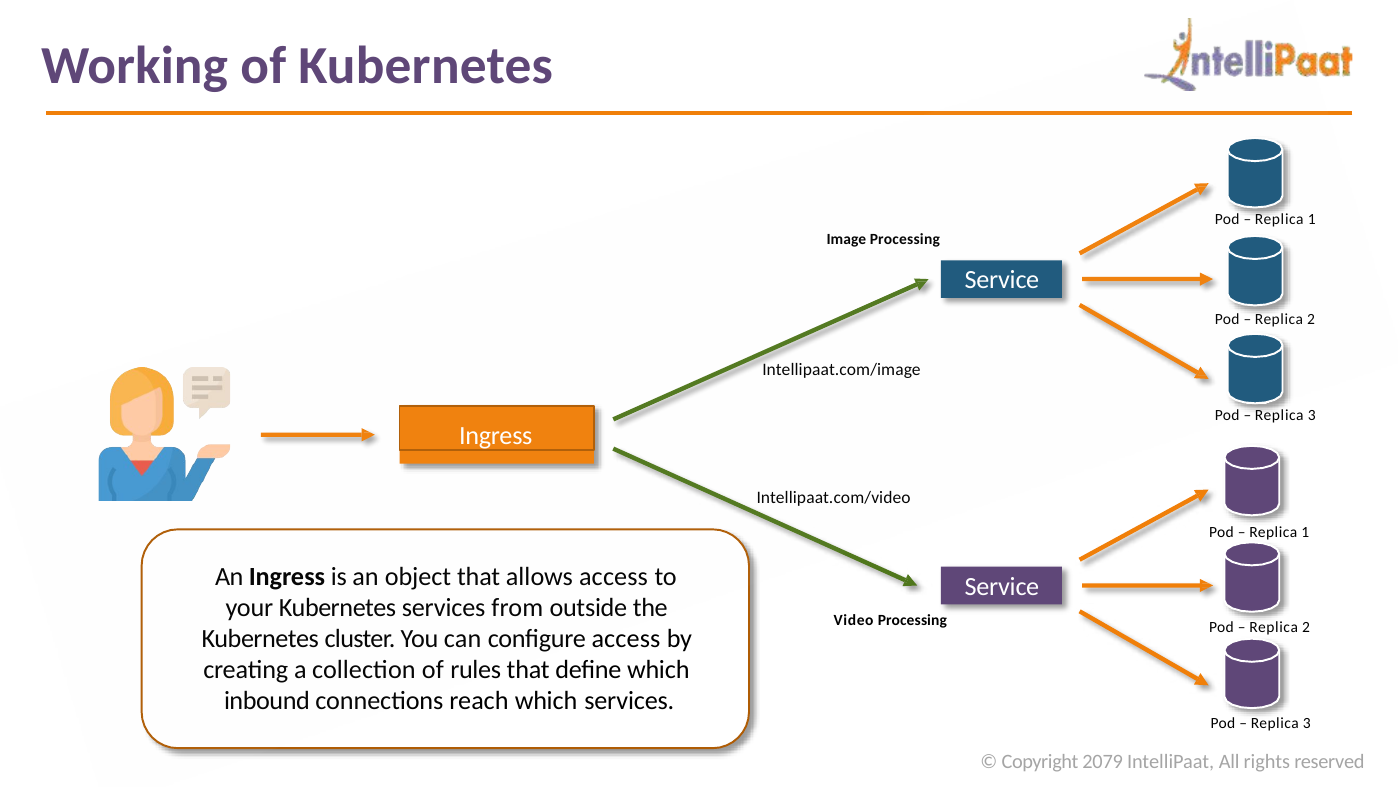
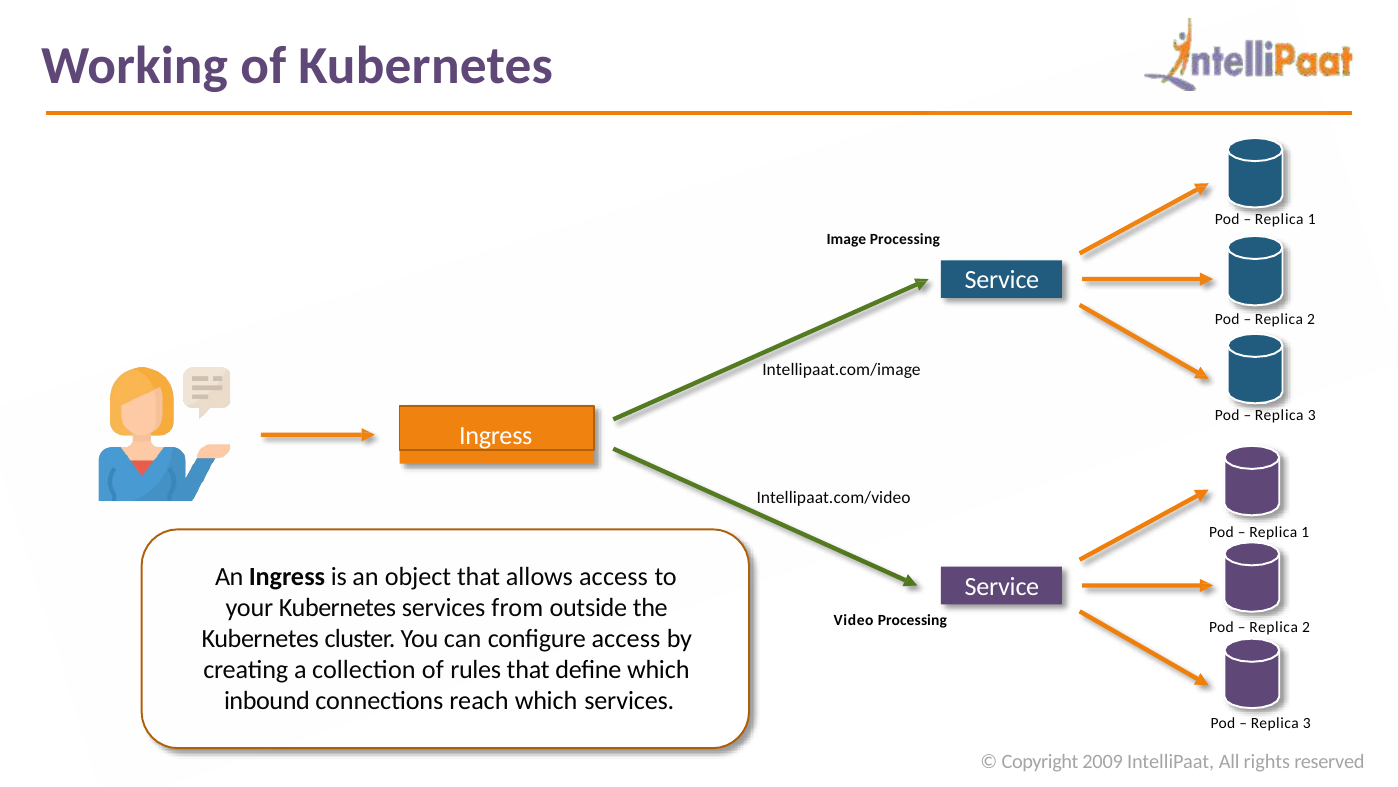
2079: 2079 -> 2009
